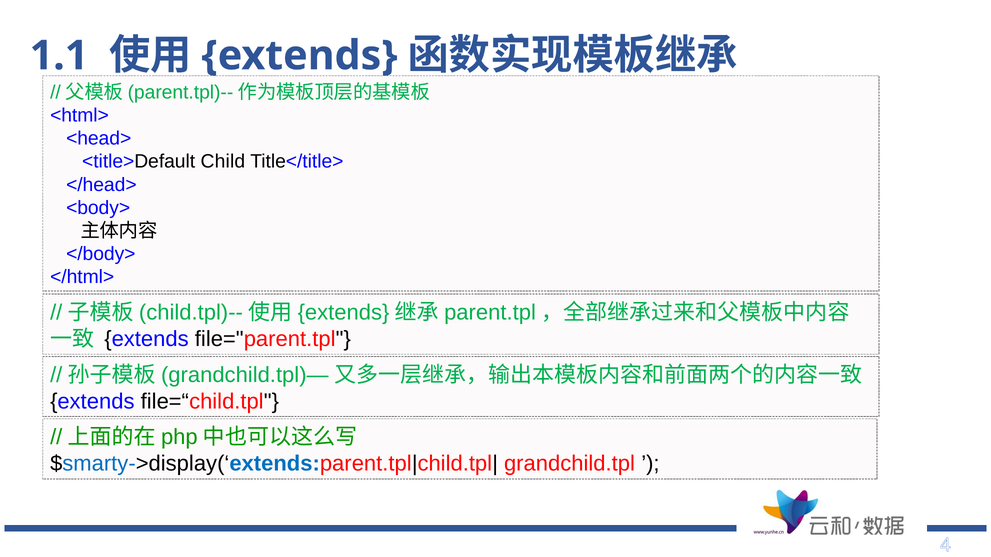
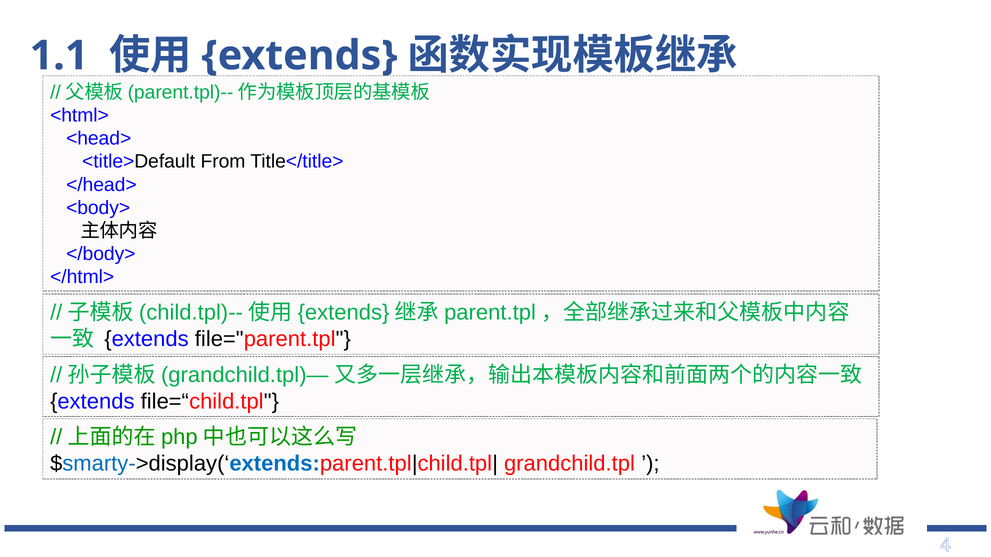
Child: Child -> From
